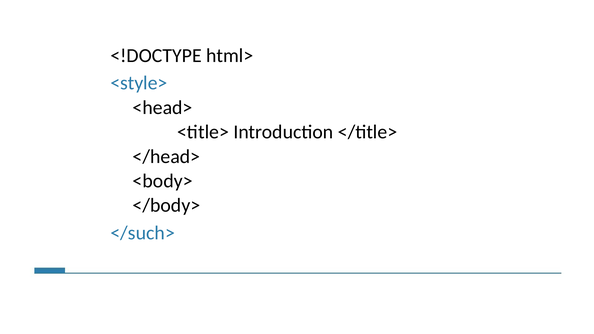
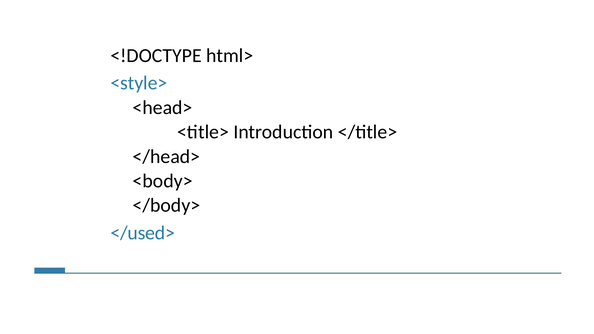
</such>: </such> -> </used>
